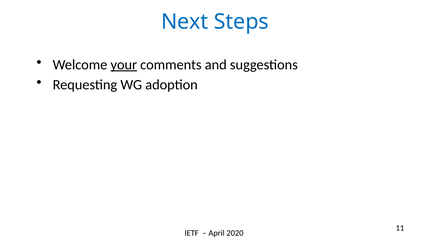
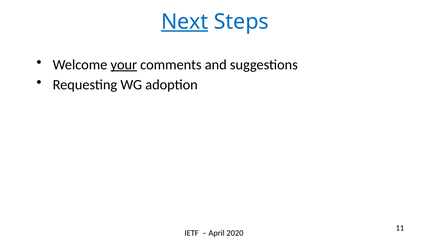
Next underline: none -> present
